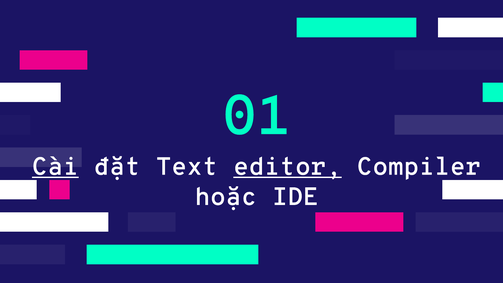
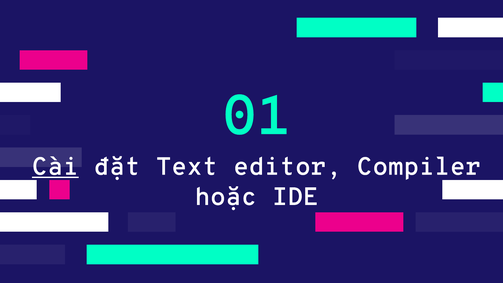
editor underline: present -> none
